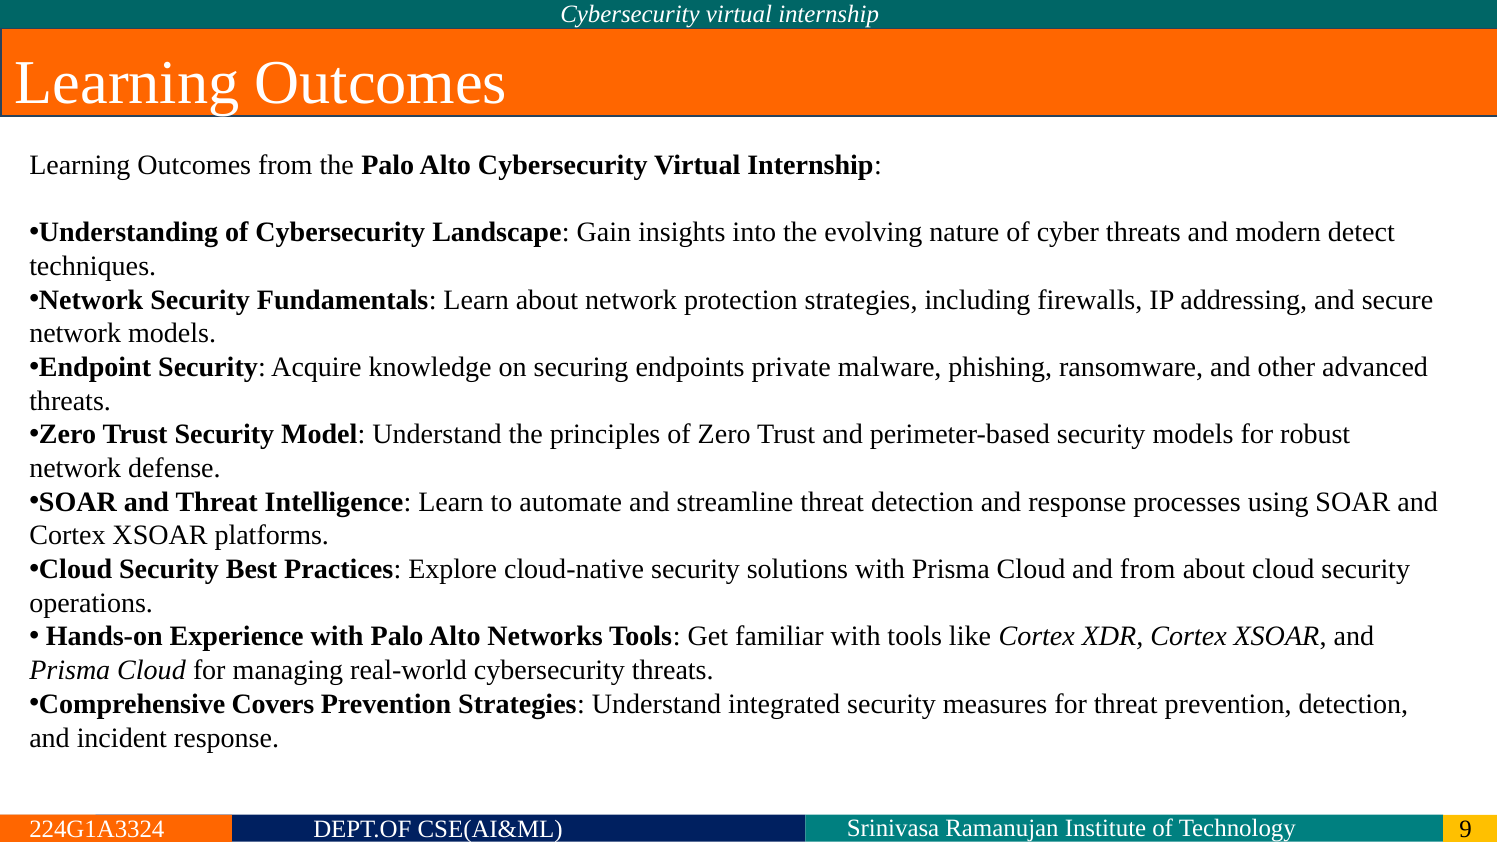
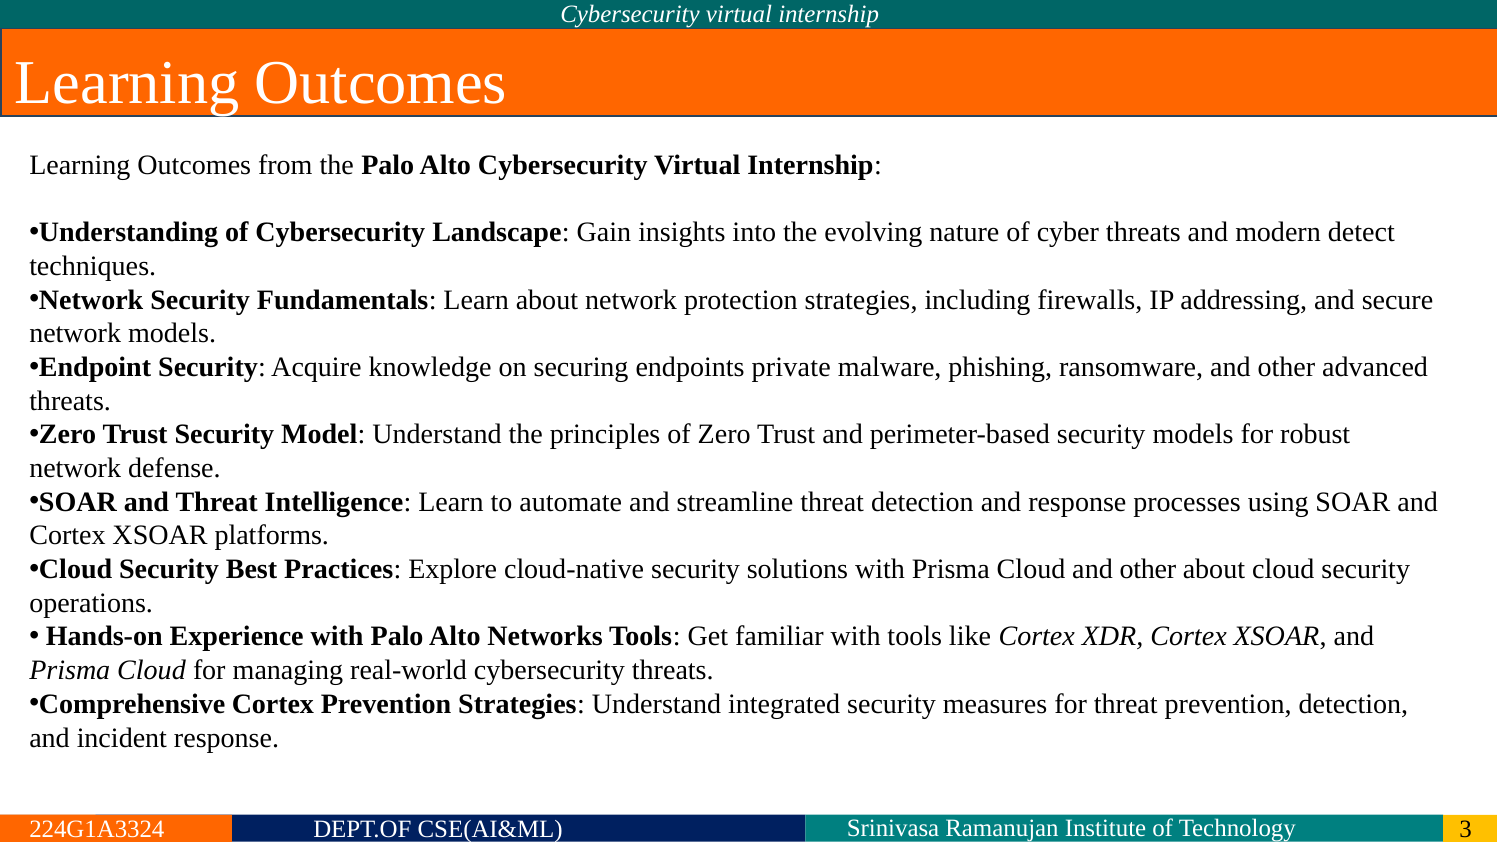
Cloud and from: from -> other
Comprehensive Covers: Covers -> Cortex
9: 9 -> 3
